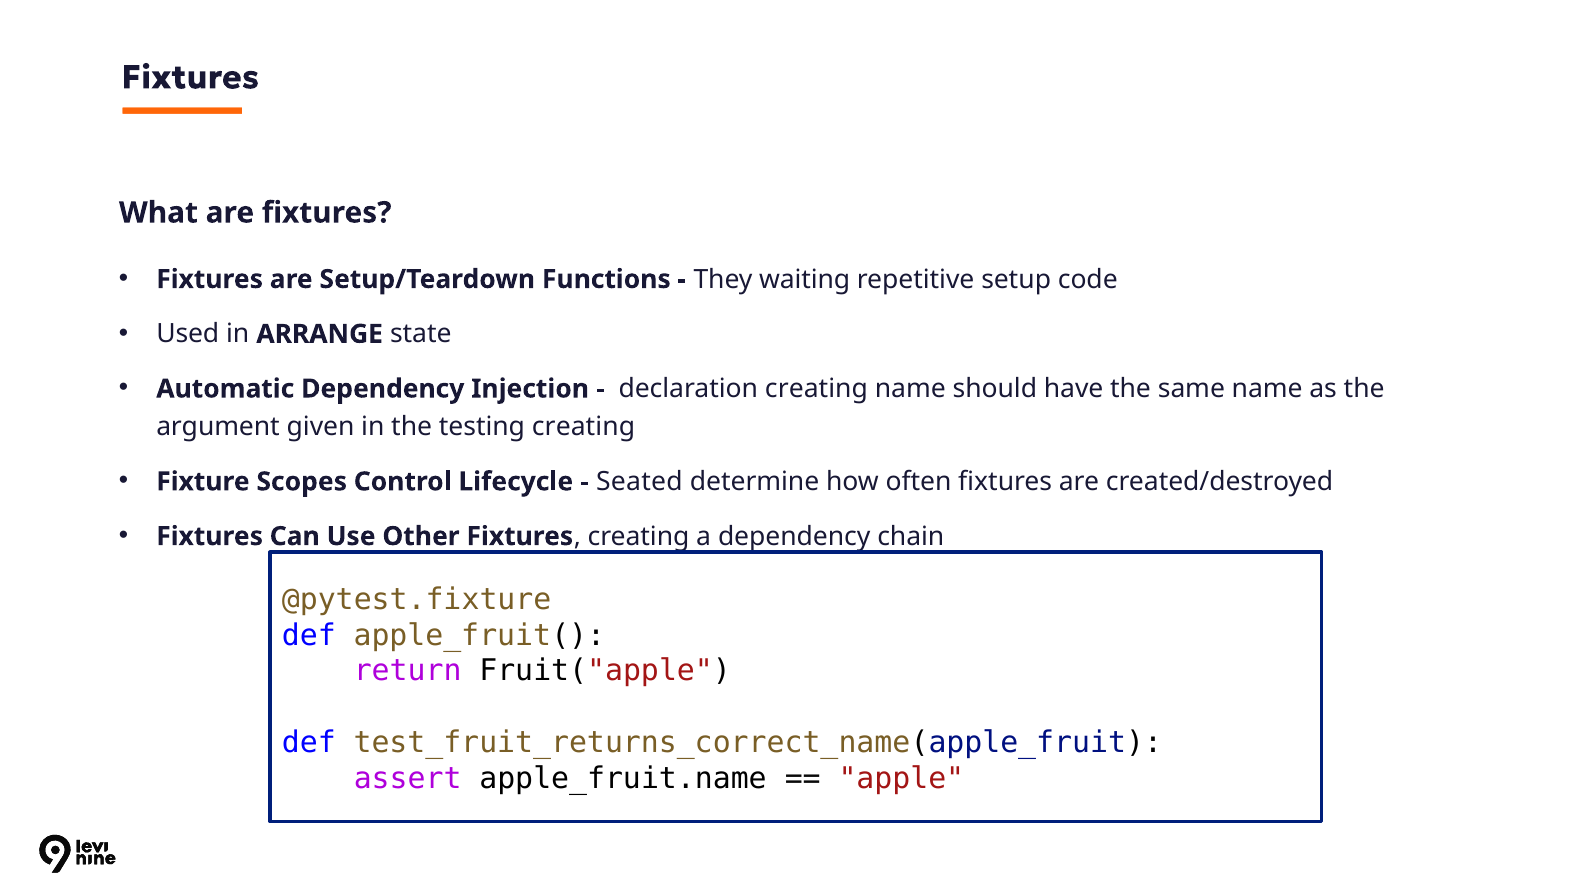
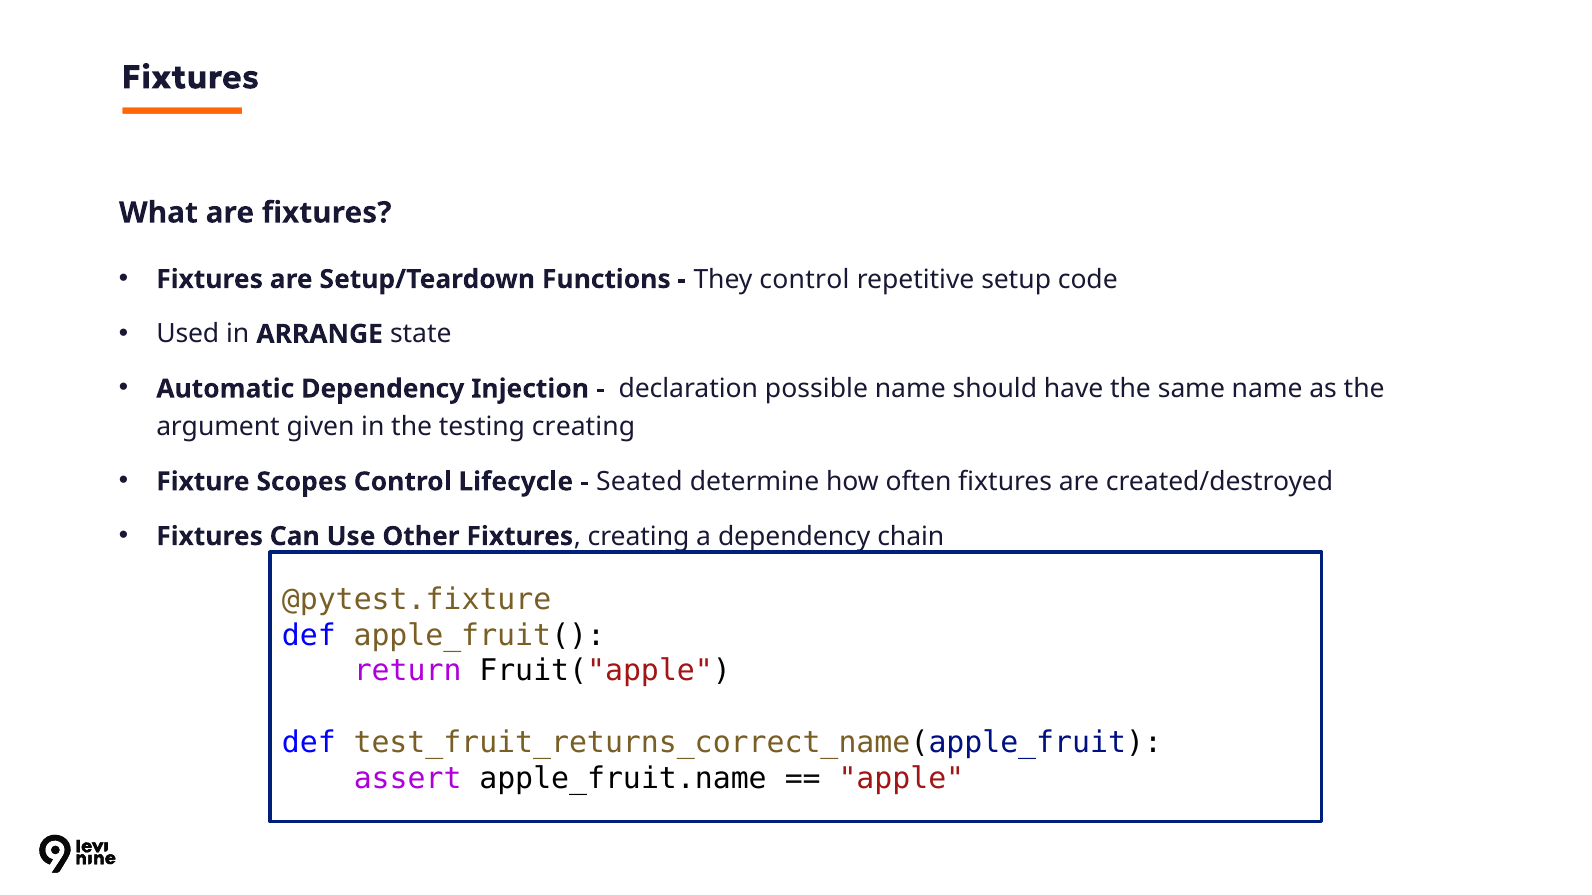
They waiting: waiting -> control
declaration creating: creating -> possible
